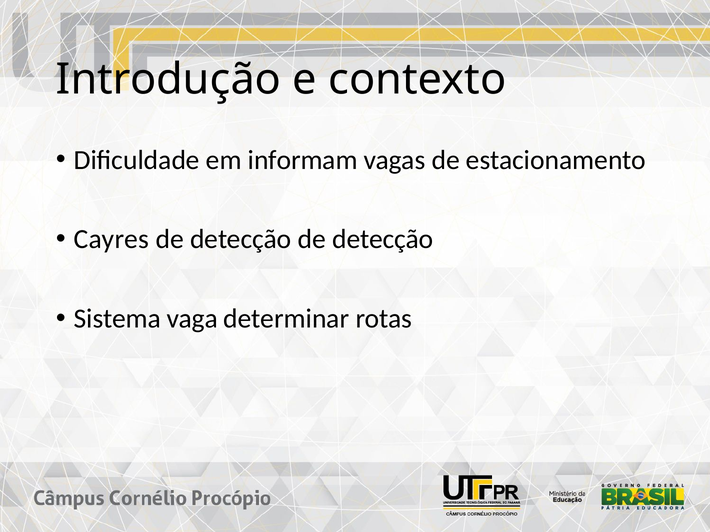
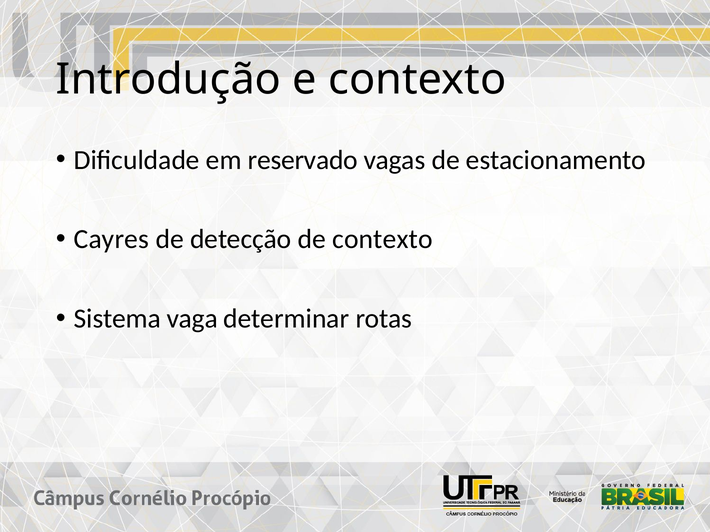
informam: informam -> reservado
detecção de detecção: detecção -> contexto
